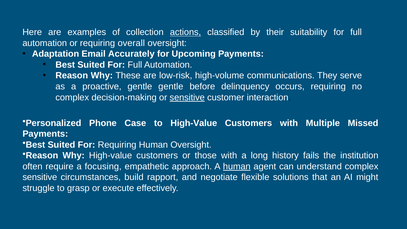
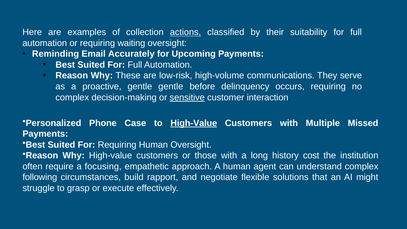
overall: overall -> waiting
Adaptation: Adaptation -> Reminding
High-Value at (194, 123) underline: none -> present
fails: fails -> cost
human at (237, 166) underline: present -> none
sensitive at (40, 177): sensitive -> following
